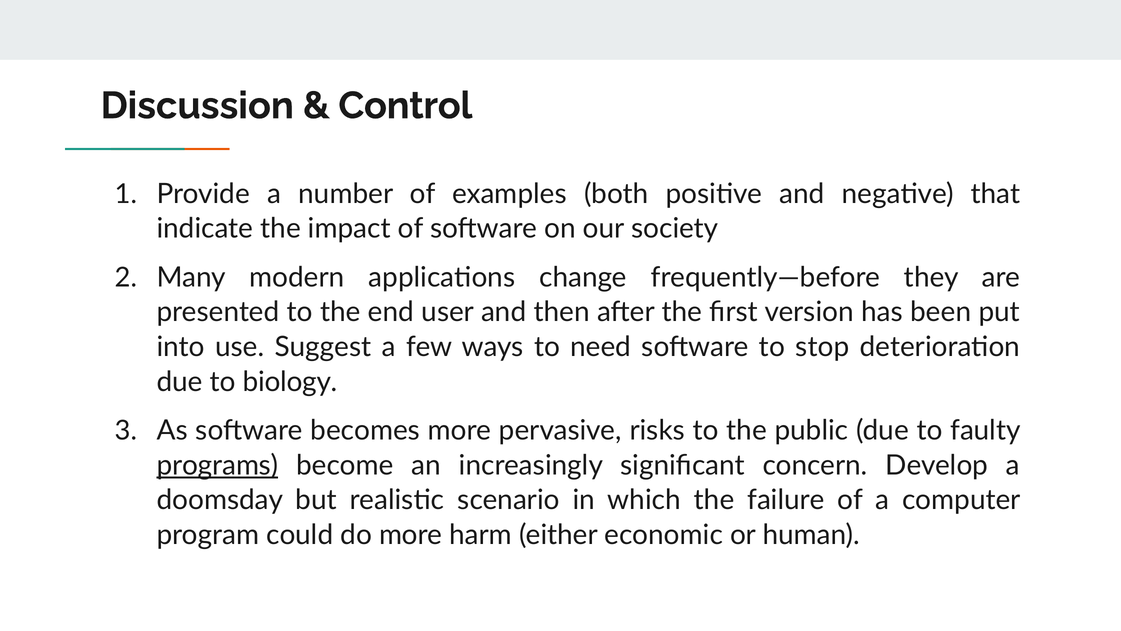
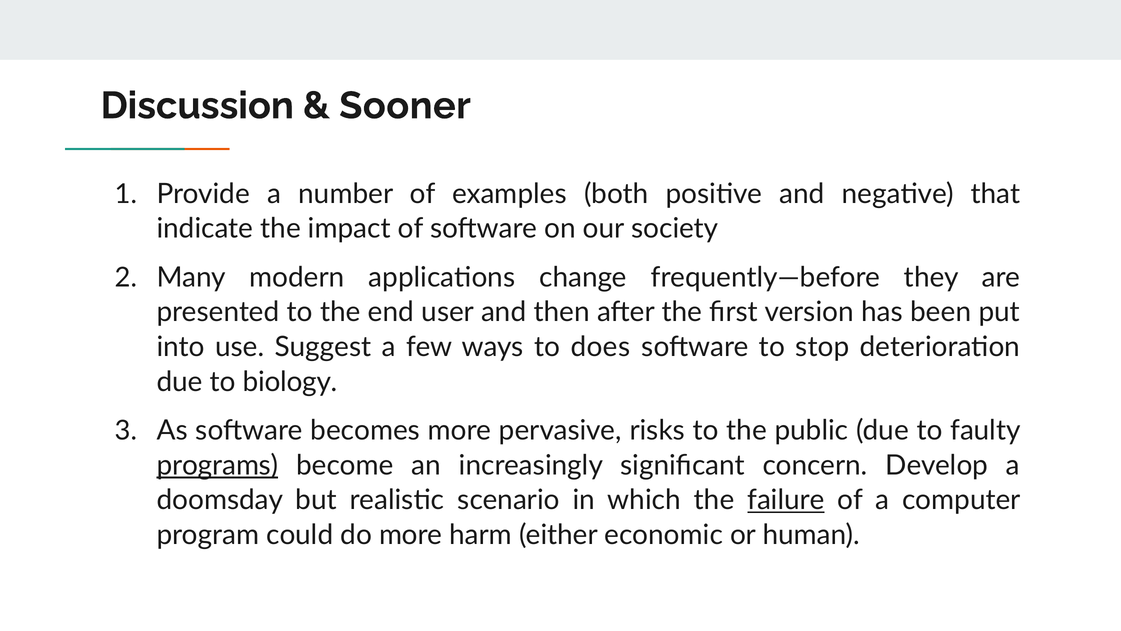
Control: Control -> Sooner
need: need -> does
failure underline: none -> present
